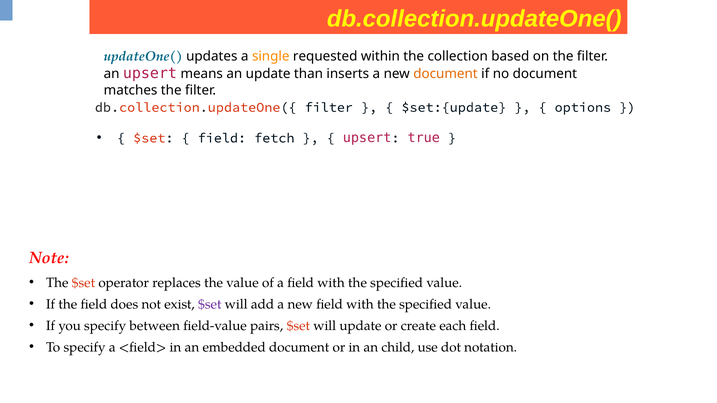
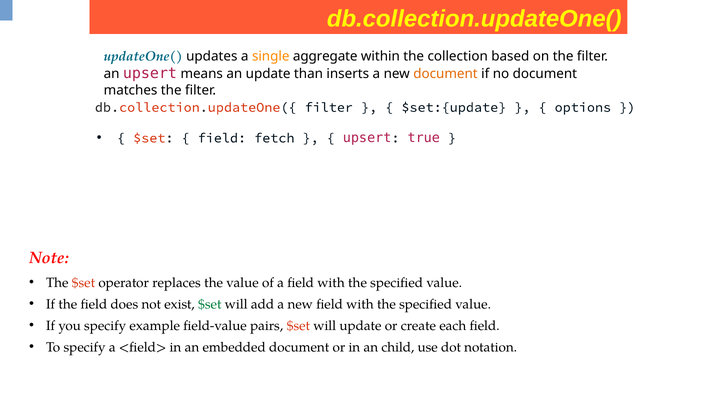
requested: requested -> aggregate
$set at (210, 304) colour: purple -> green
between: between -> example
